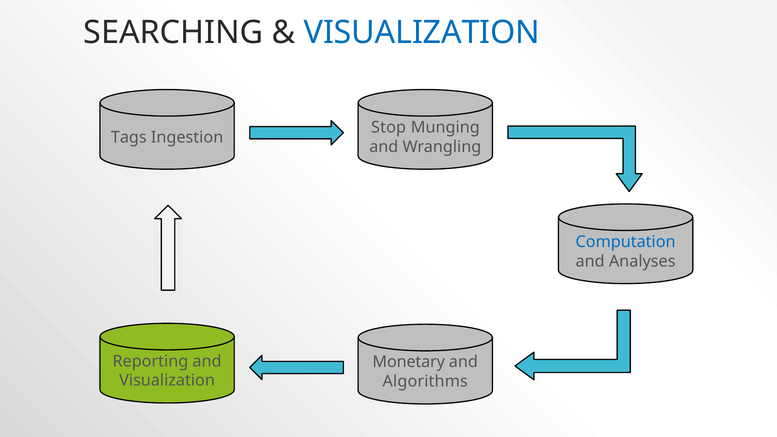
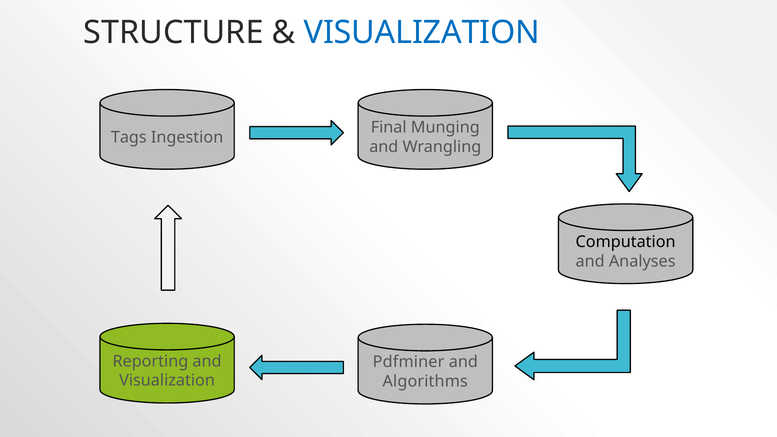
SEARCHING: SEARCHING -> STRUCTURE
Stop: Stop -> Final
Computation colour: blue -> black
Monetary: Monetary -> Pdfminer
